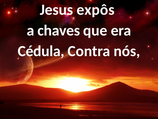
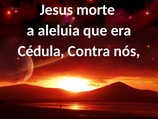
expôs: expôs -> morte
chaves: chaves -> aleluia
